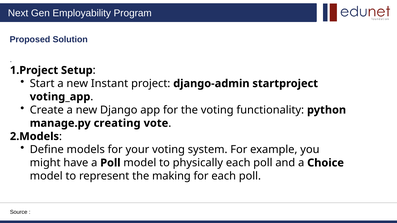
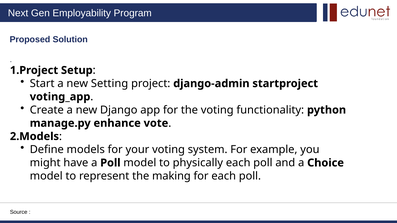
Instant: Instant -> Setting
creating: creating -> enhance
